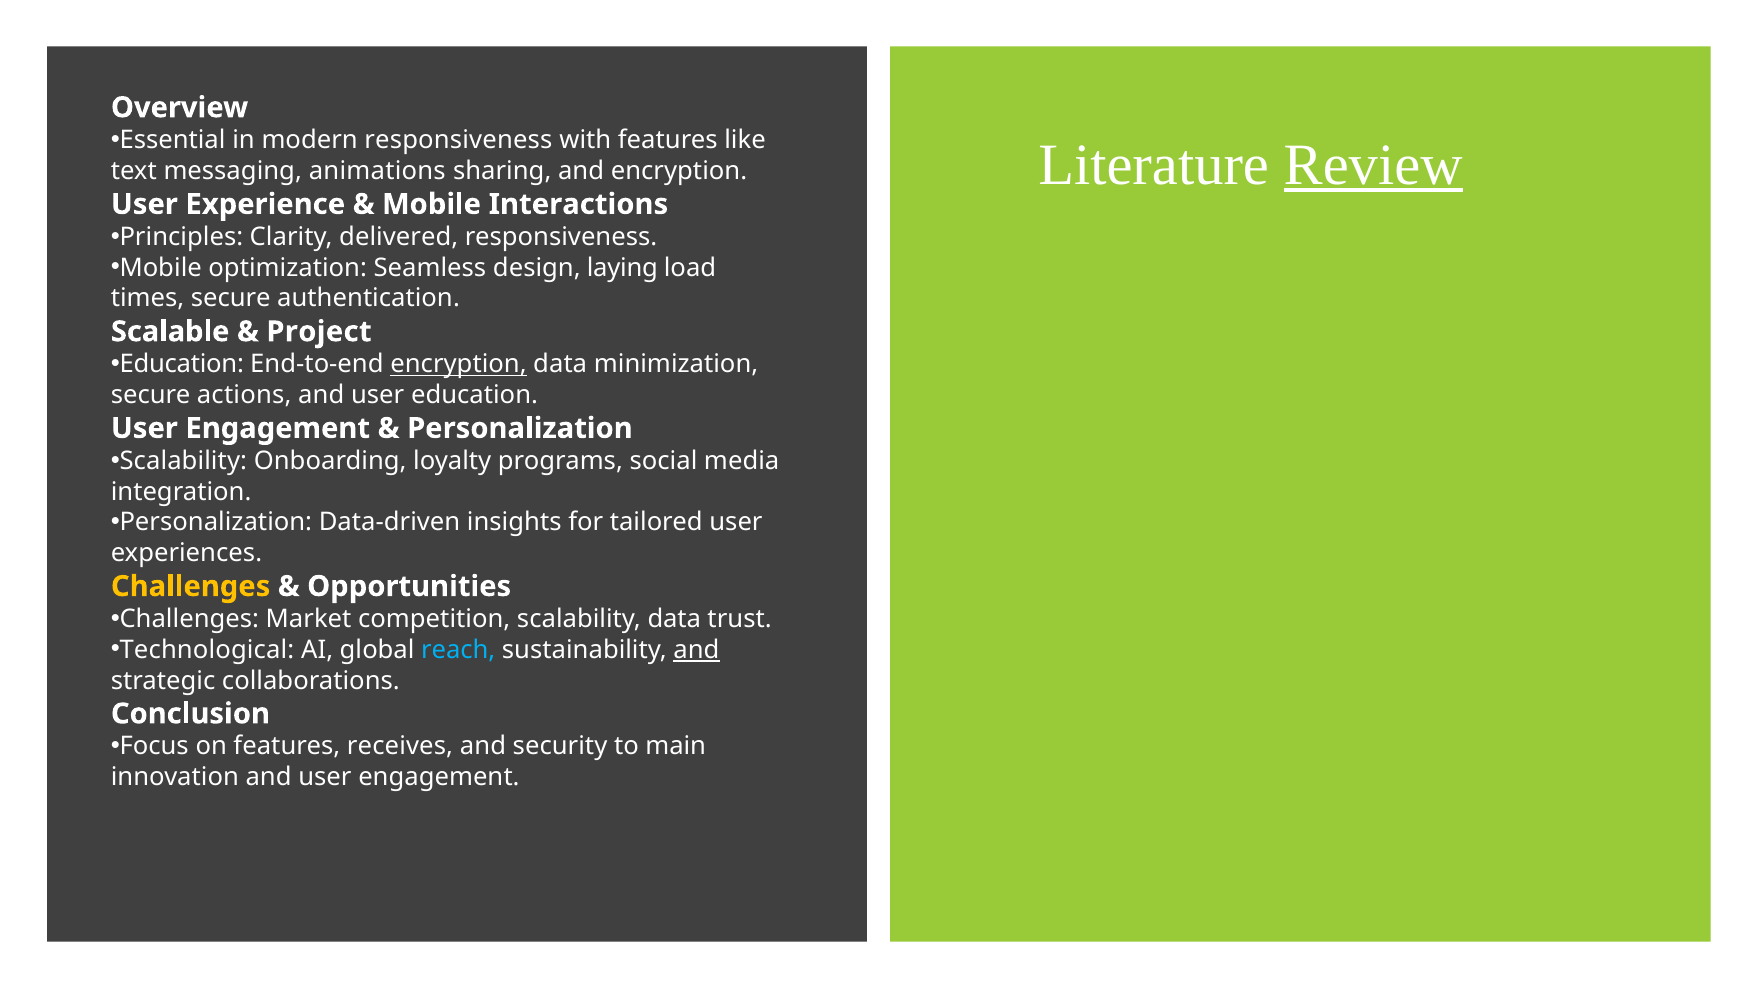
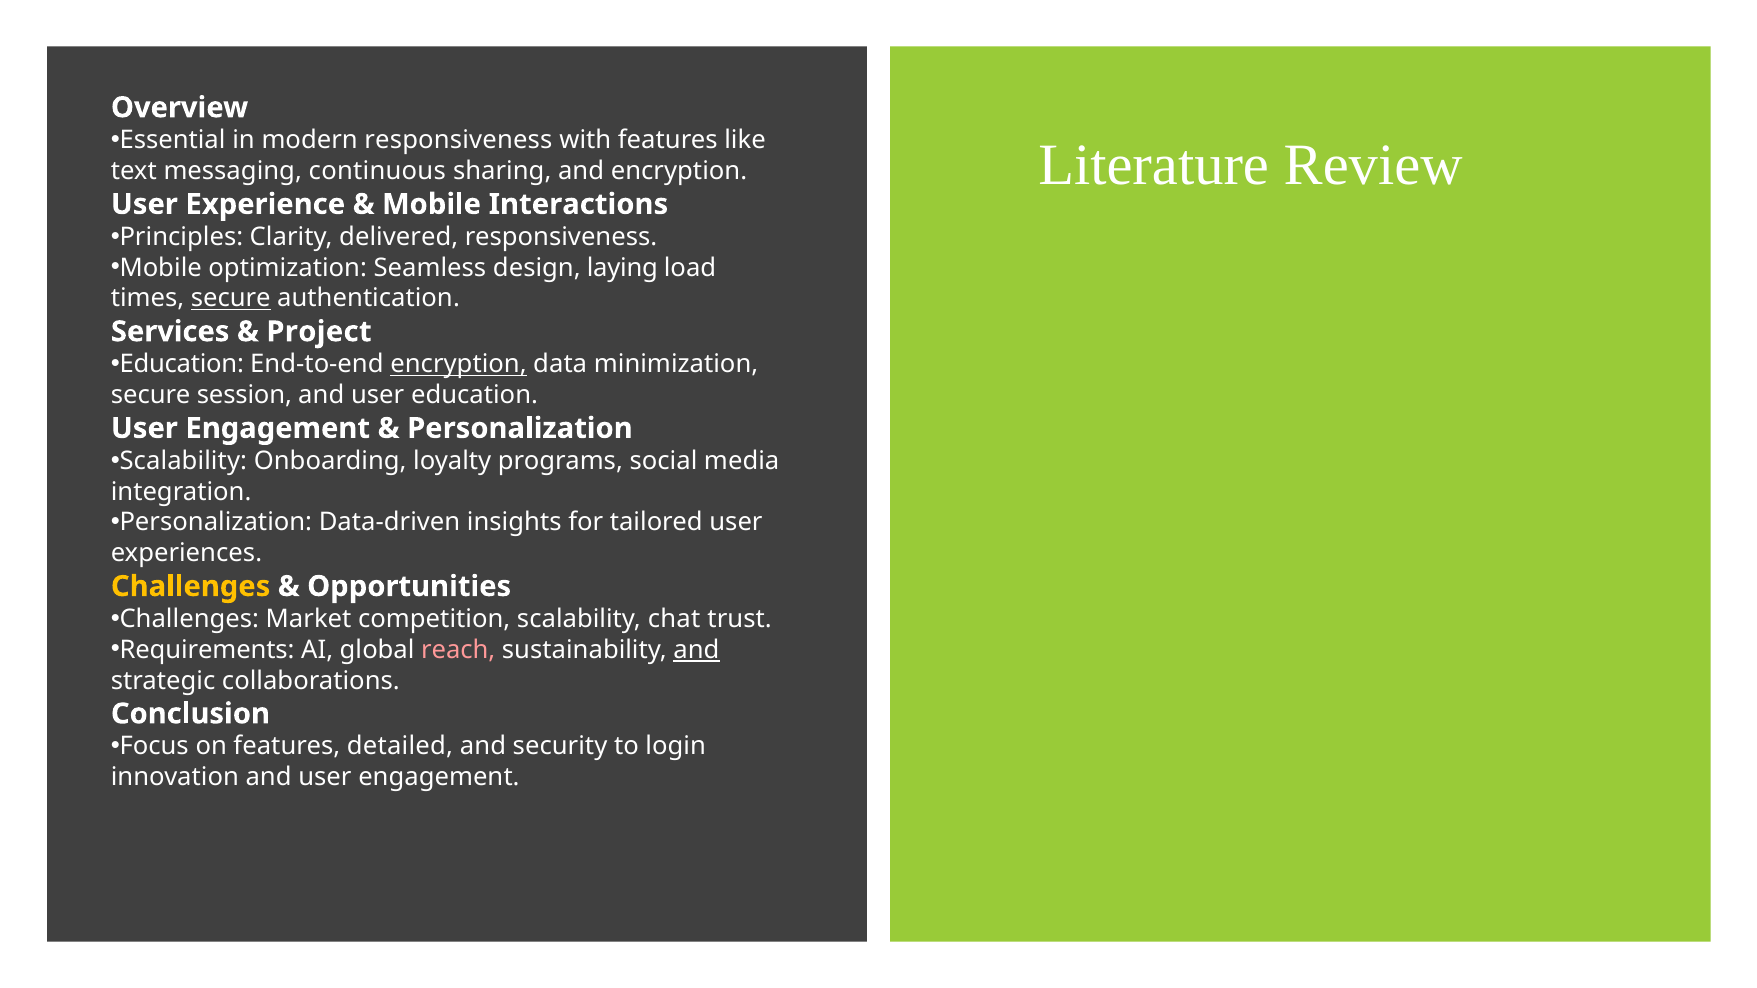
Review underline: present -> none
animations: animations -> continuous
secure at (231, 299) underline: none -> present
Scalable: Scalable -> Services
actions: actions -> session
scalability data: data -> chat
Technological: Technological -> Requirements
reach colour: light blue -> pink
receives: receives -> detailed
main: main -> login
